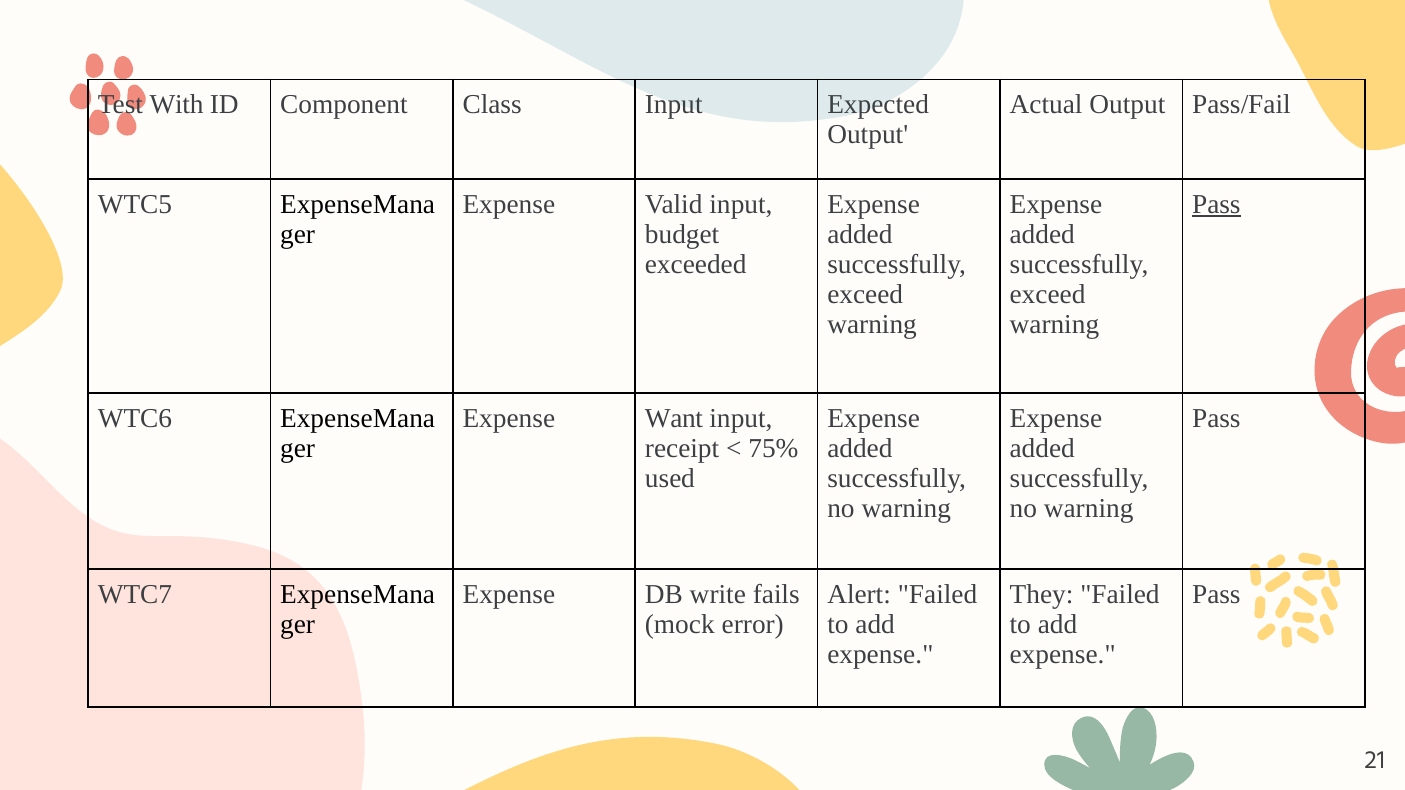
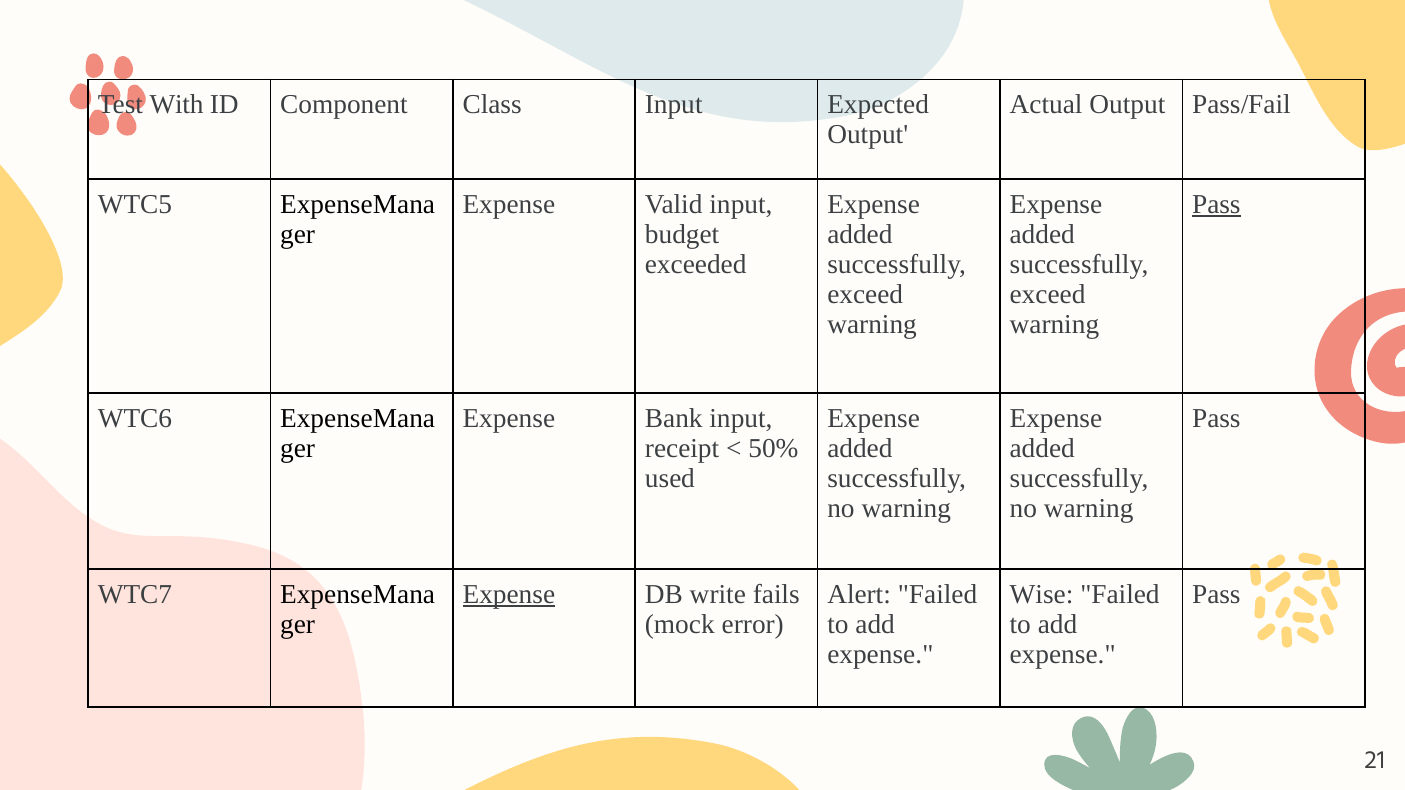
Want: Want -> Bank
75%: 75% -> 50%
Expense at (509, 594) underline: none -> present
They: They -> Wise
